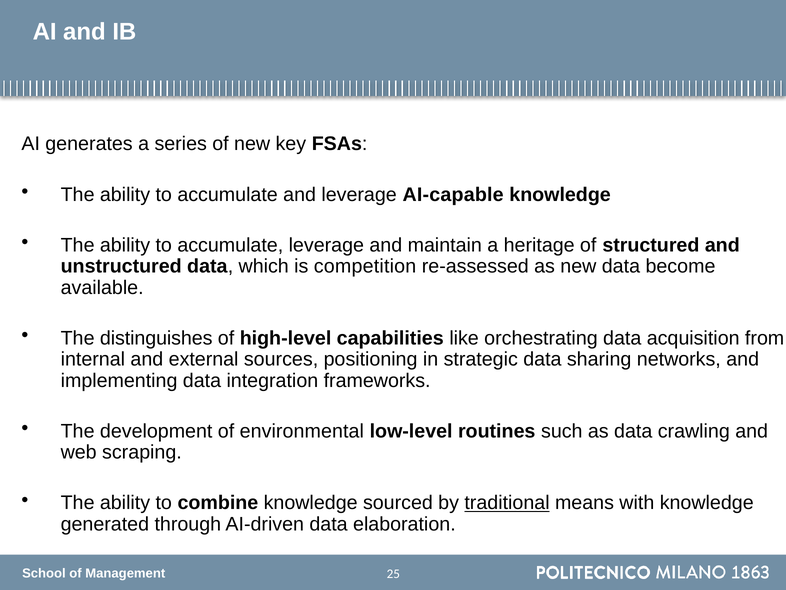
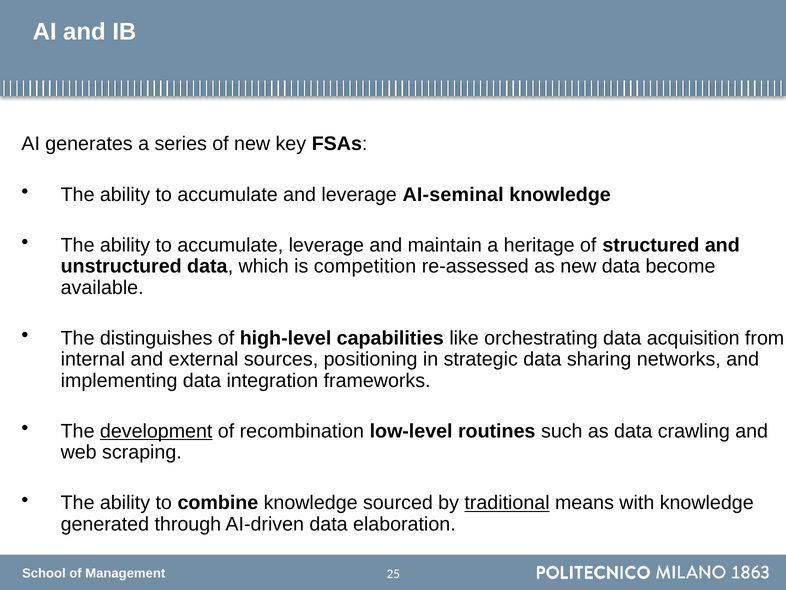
AI-capable: AI-capable -> AI-seminal
development underline: none -> present
environmental: environmental -> recombination
